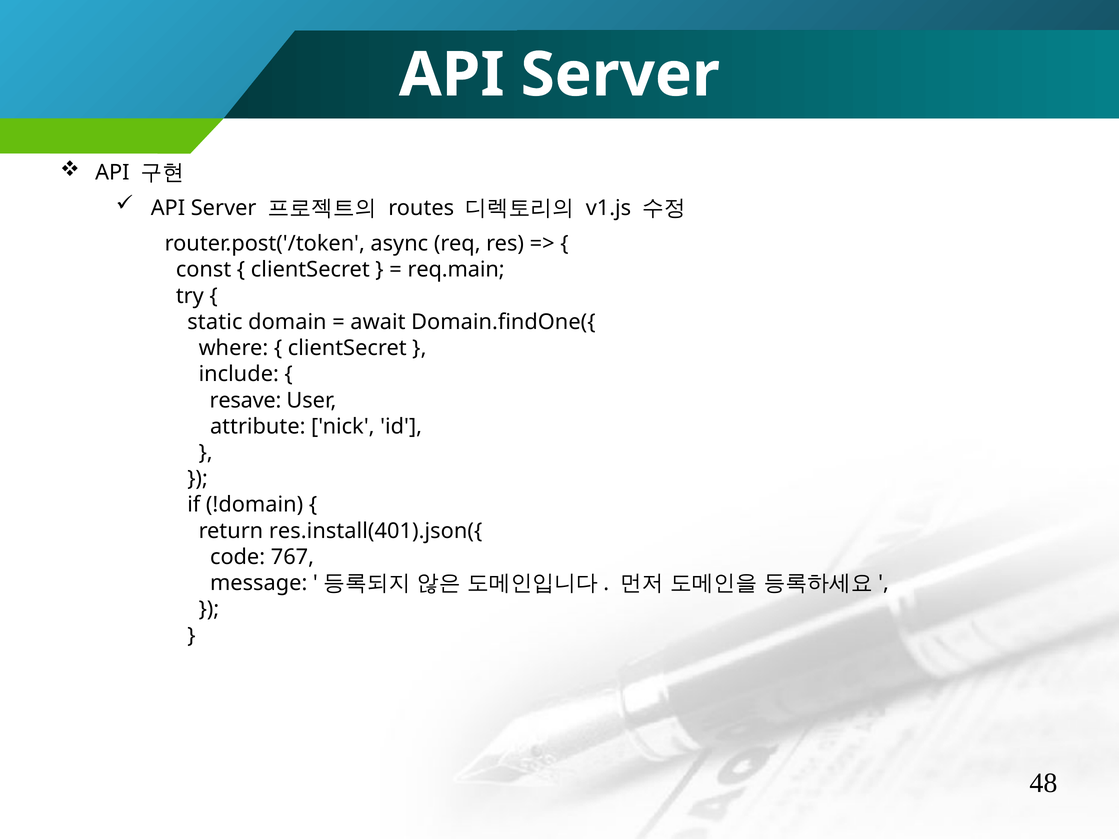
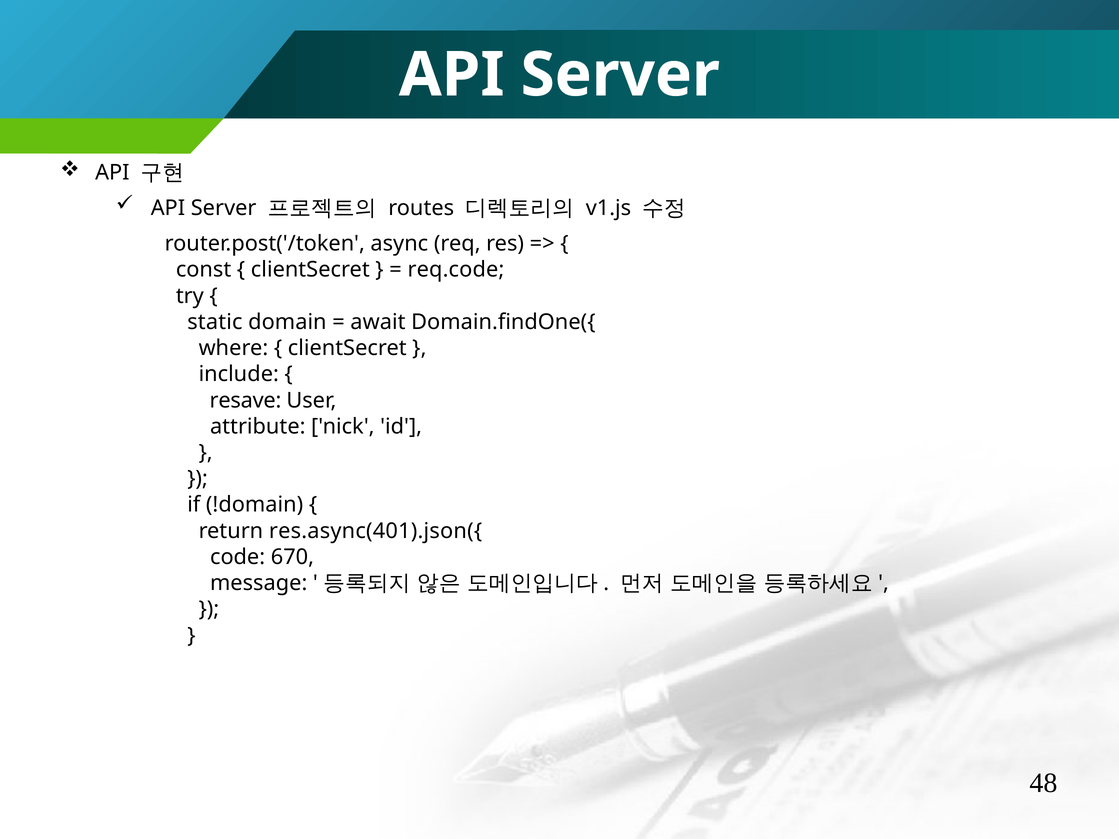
req.main: req.main -> req.code
res.install(401).json({: res.install(401).json({ -> res.async(401).json({
767: 767 -> 670
